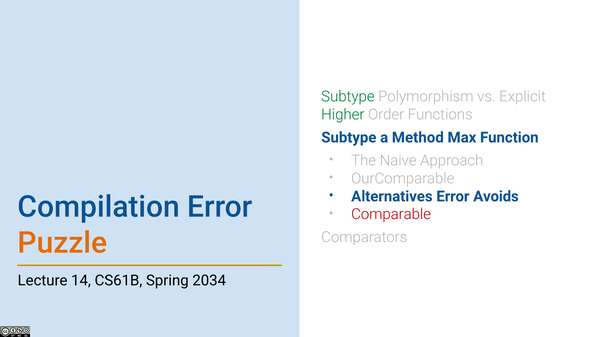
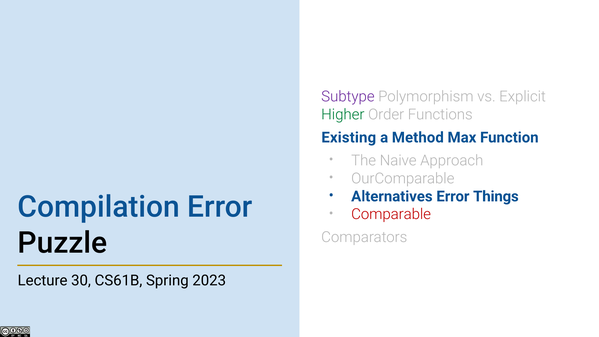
Subtype at (348, 97) colour: green -> purple
Subtype at (349, 137): Subtype -> Existing
Avoids: Avoids -> Things
Puzzle colour: orange -> black
14: 14 -> 30
2034: 2034 -> 2023
